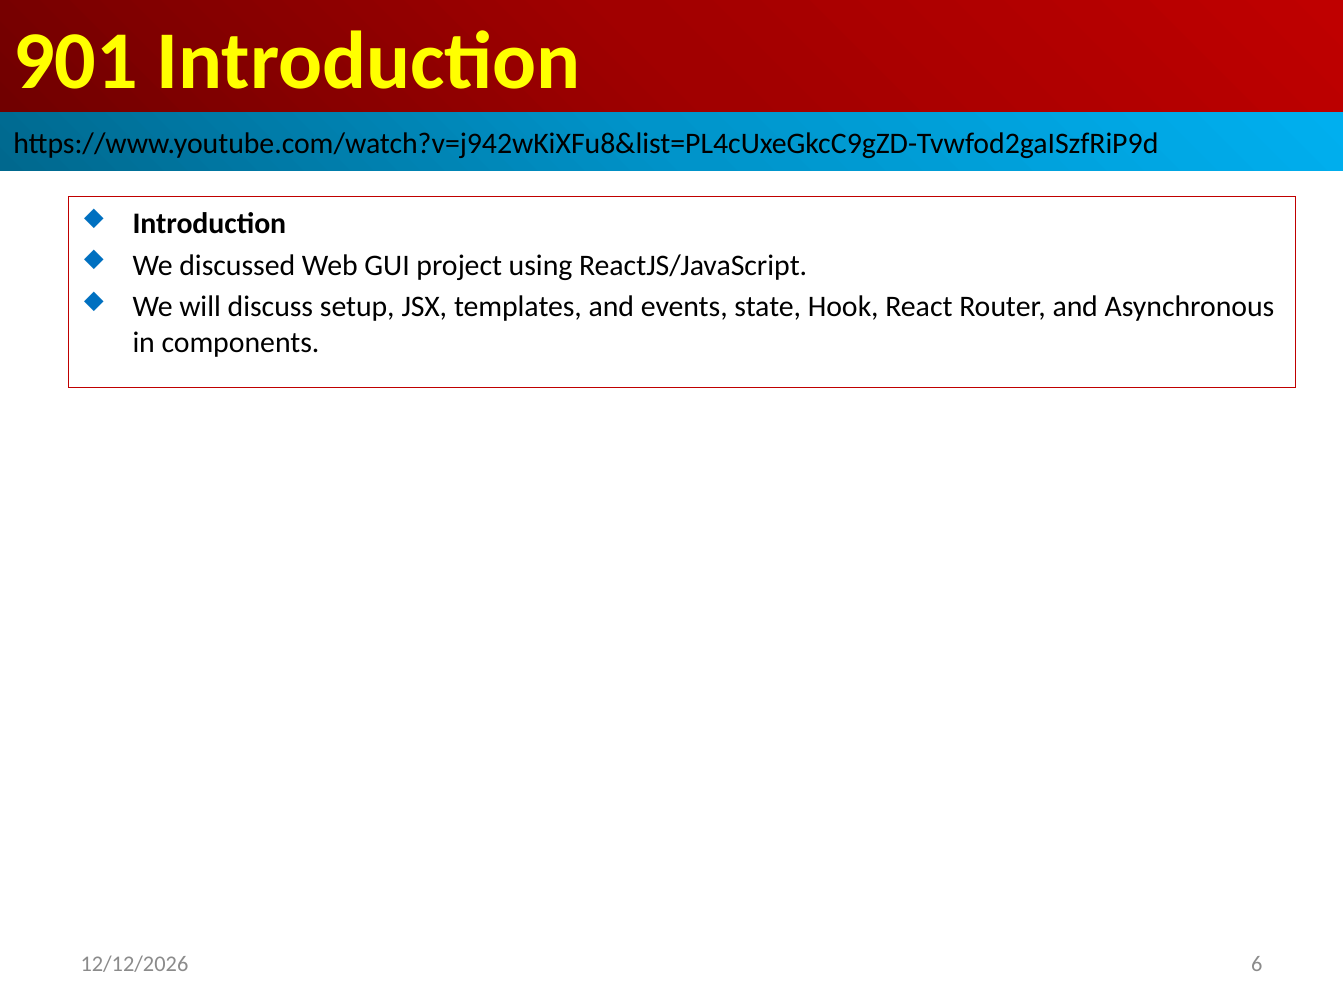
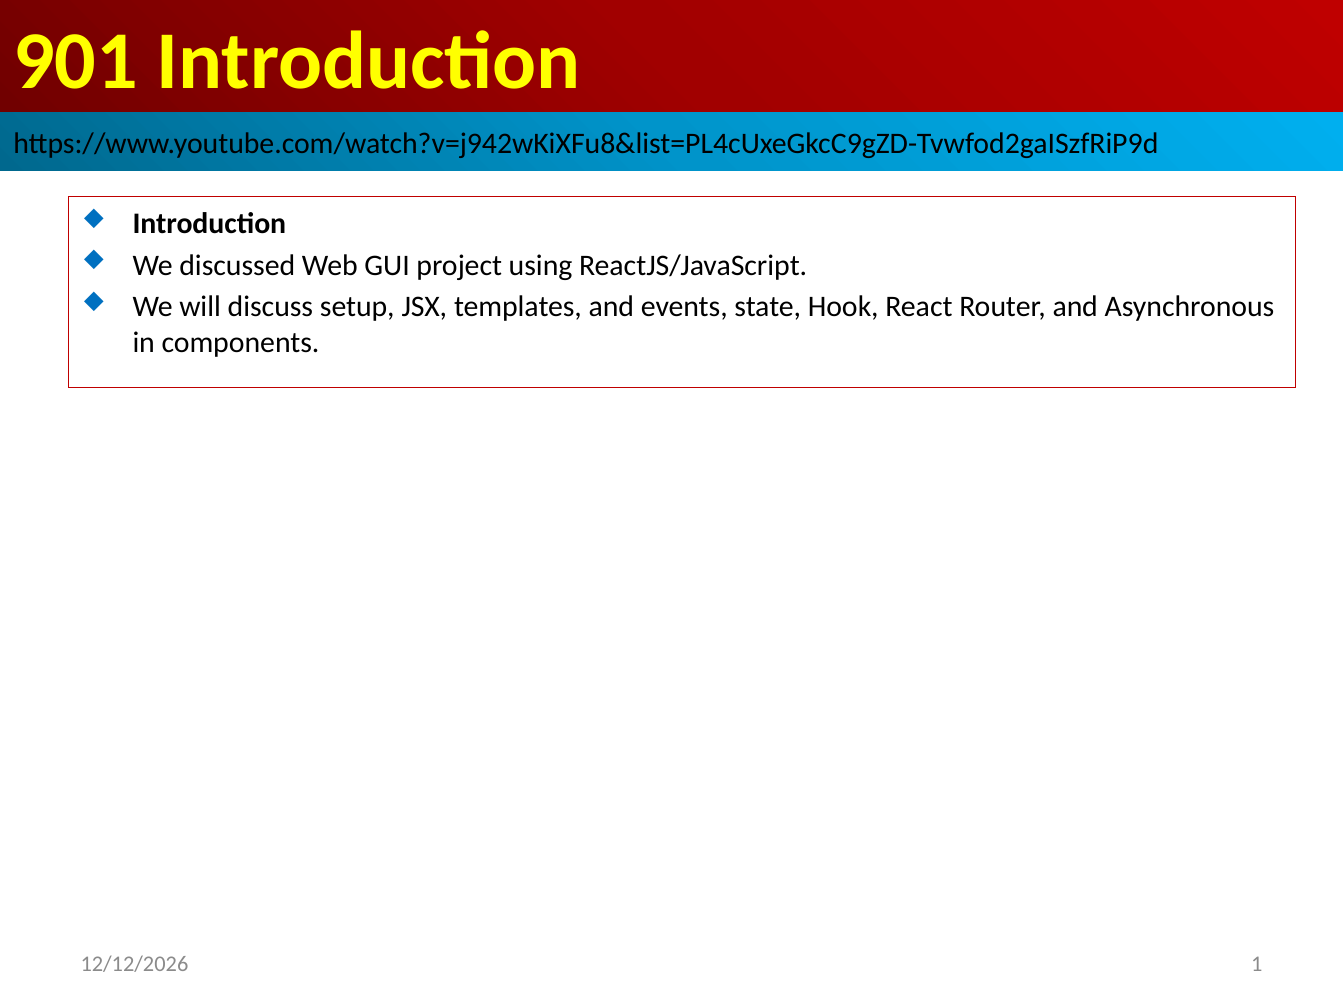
6: 6 -> 1
